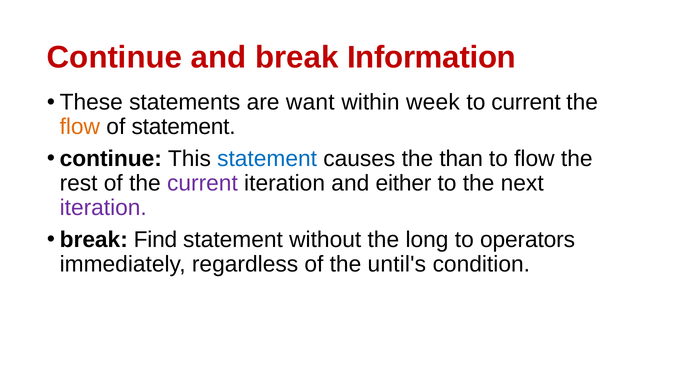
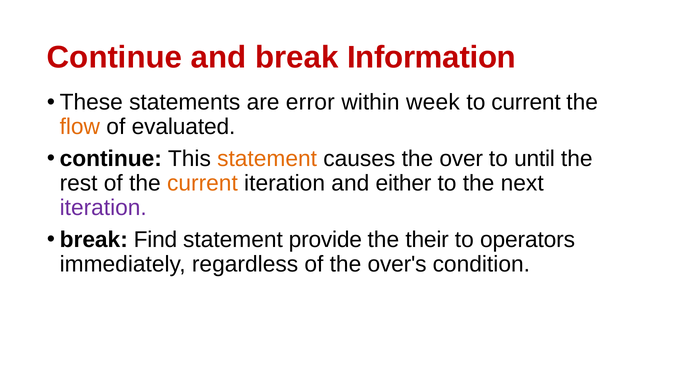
want: want -> error
of statement: statement -> evaluated
statement at (267, 159) colour: blue -> orange
than: than -> over
to flow: flow -> until
current at (202, 183) colour: purple -> orange
without: without -> provide
long: long -> their
until's: until's -> over's
